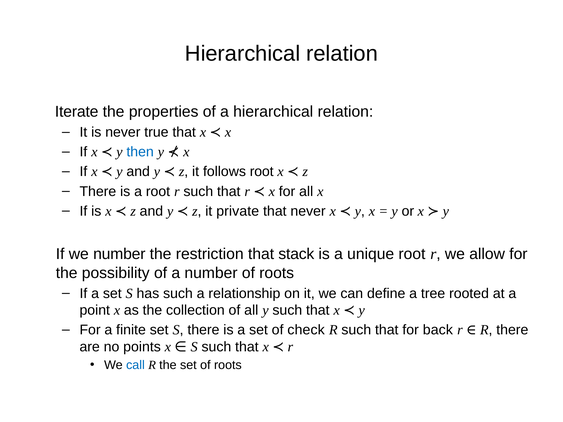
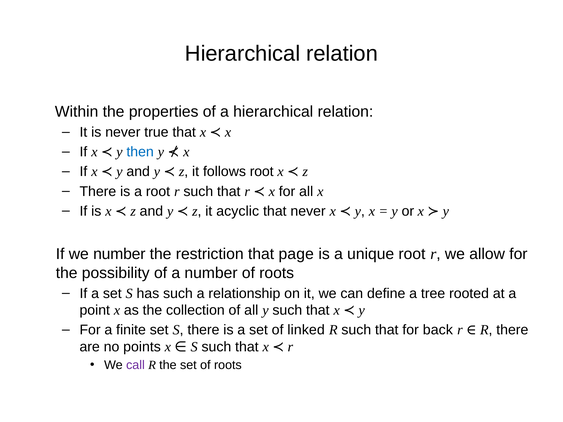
Iterate: Iterate -> Within
private: private -> acyclic
stack: stack -> page
check: check -> linked
call colour: blue -> purple
